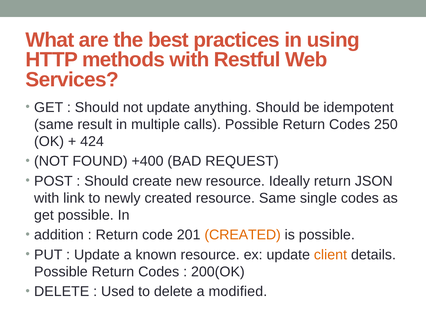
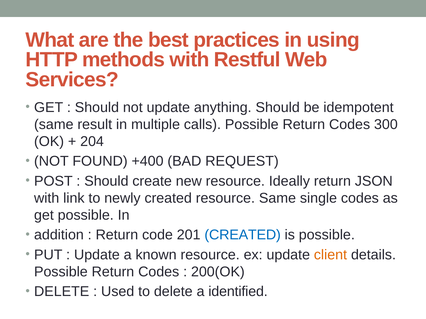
250: 250 -> 300
424: 424 -> 204
CREATED at (243, 235) colour: orange -> blue
modified: modified -> identified
